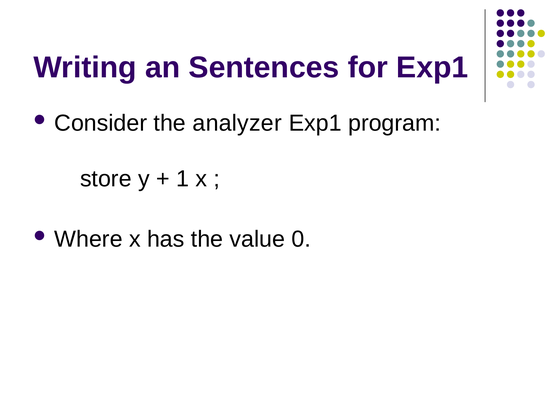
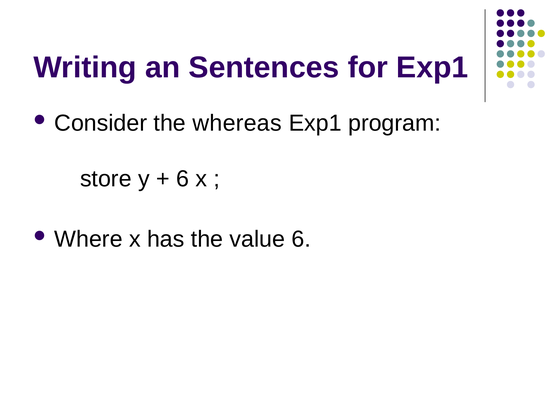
analyzer: analyzer -> whereas
1 at (182, 179): 1 -> 6
value 0: 0 -> 6
